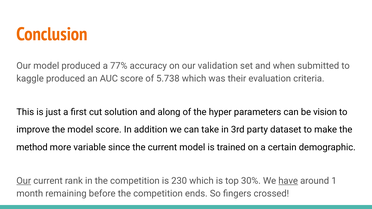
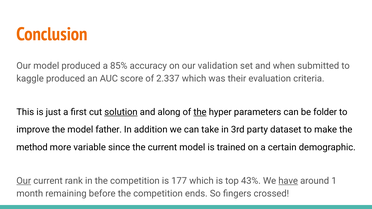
77%: 77% -> 85%
5.738: 5.738 -> 2.337
solution underline: none -> present
the at (200, 112) underline: none -> present
vision: vision -> folder
model score: score -> father
230: 230 -> 177
30%: 30% -> 43%
